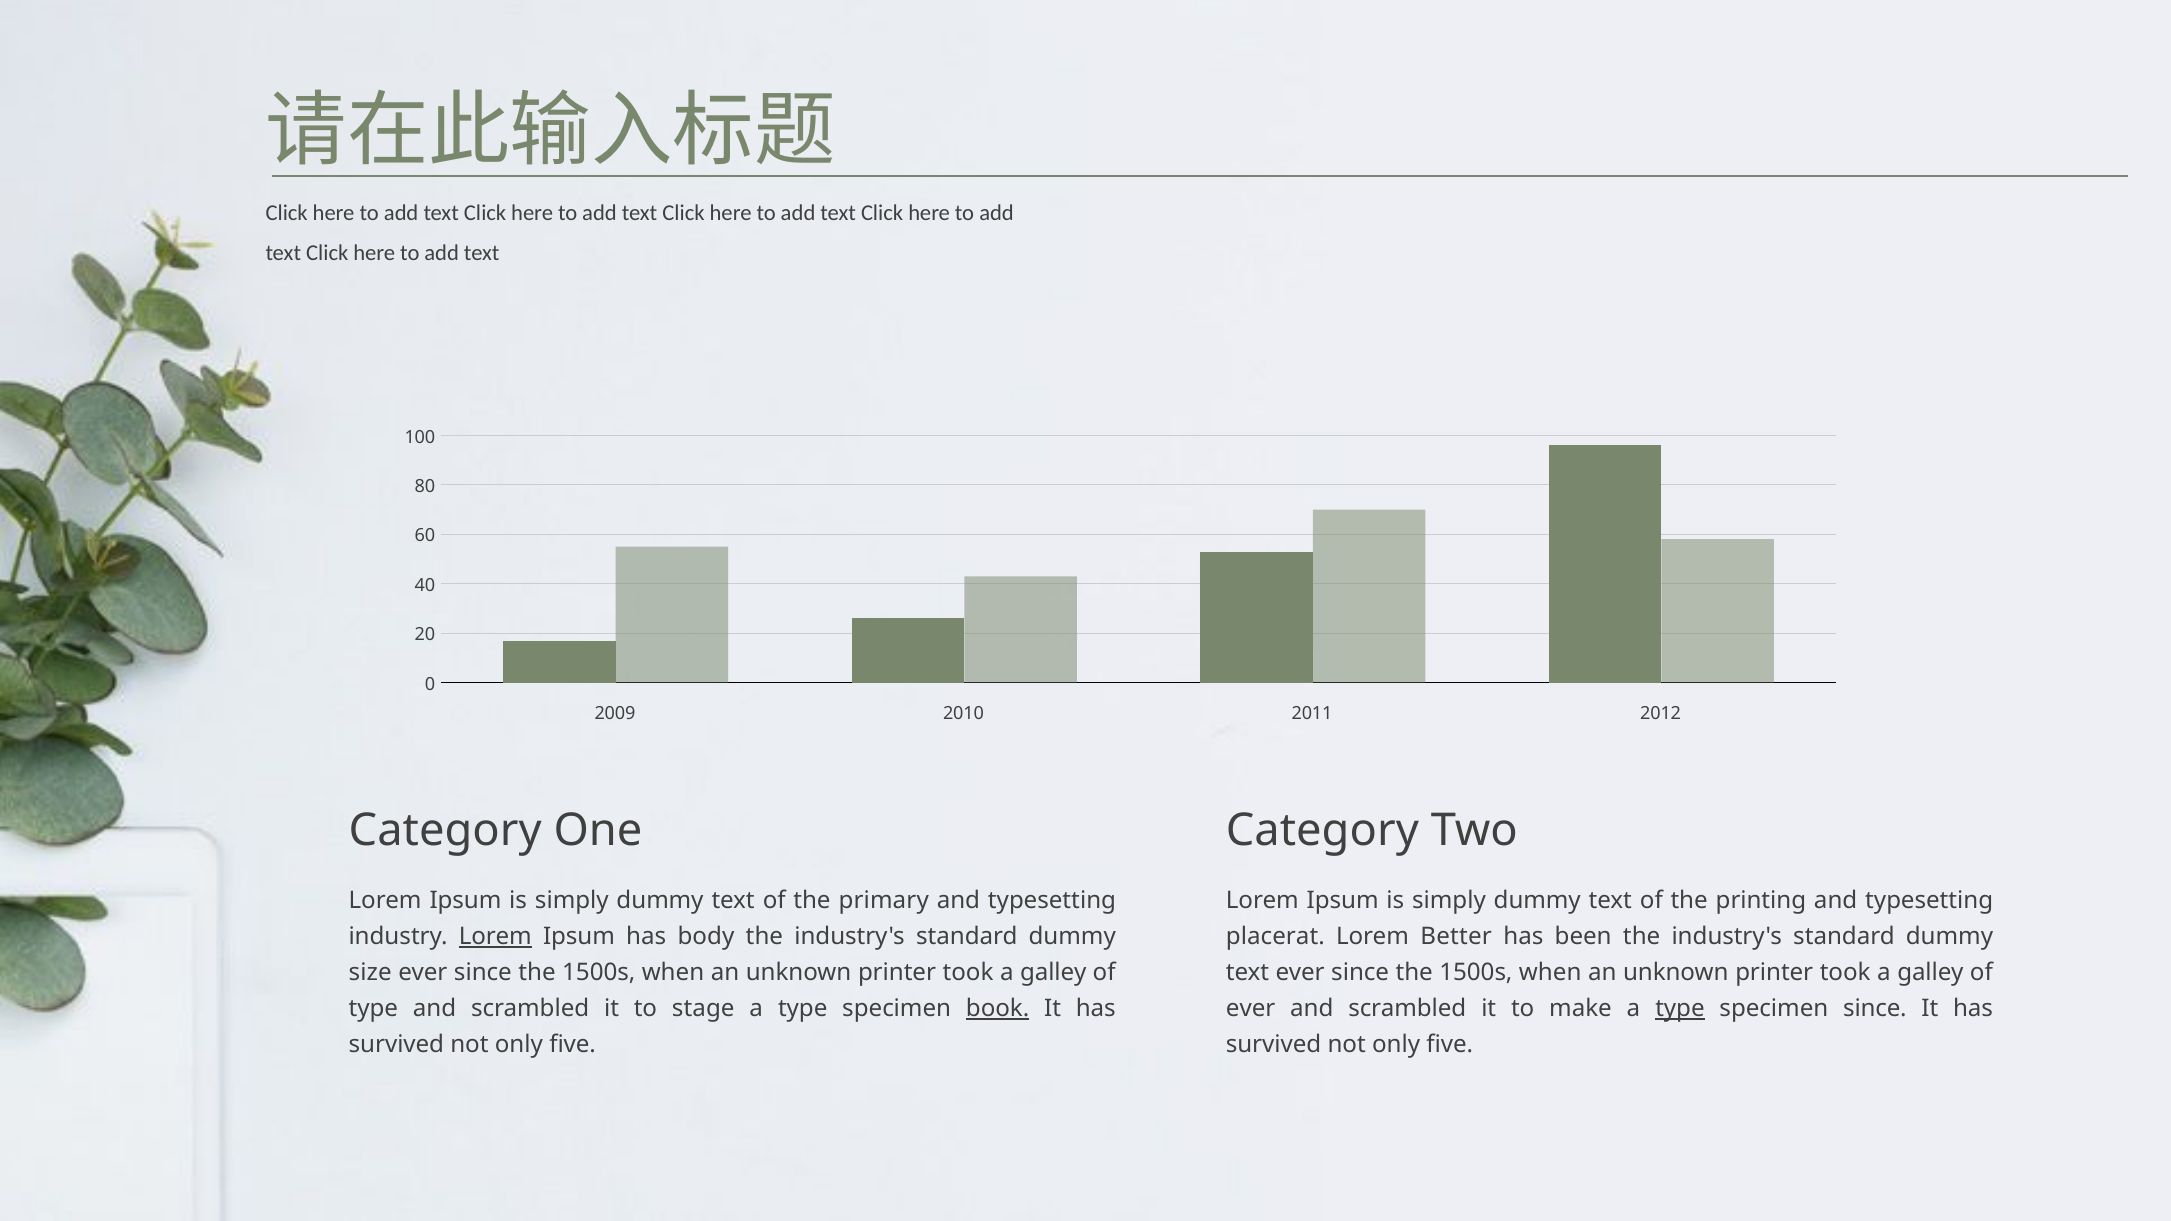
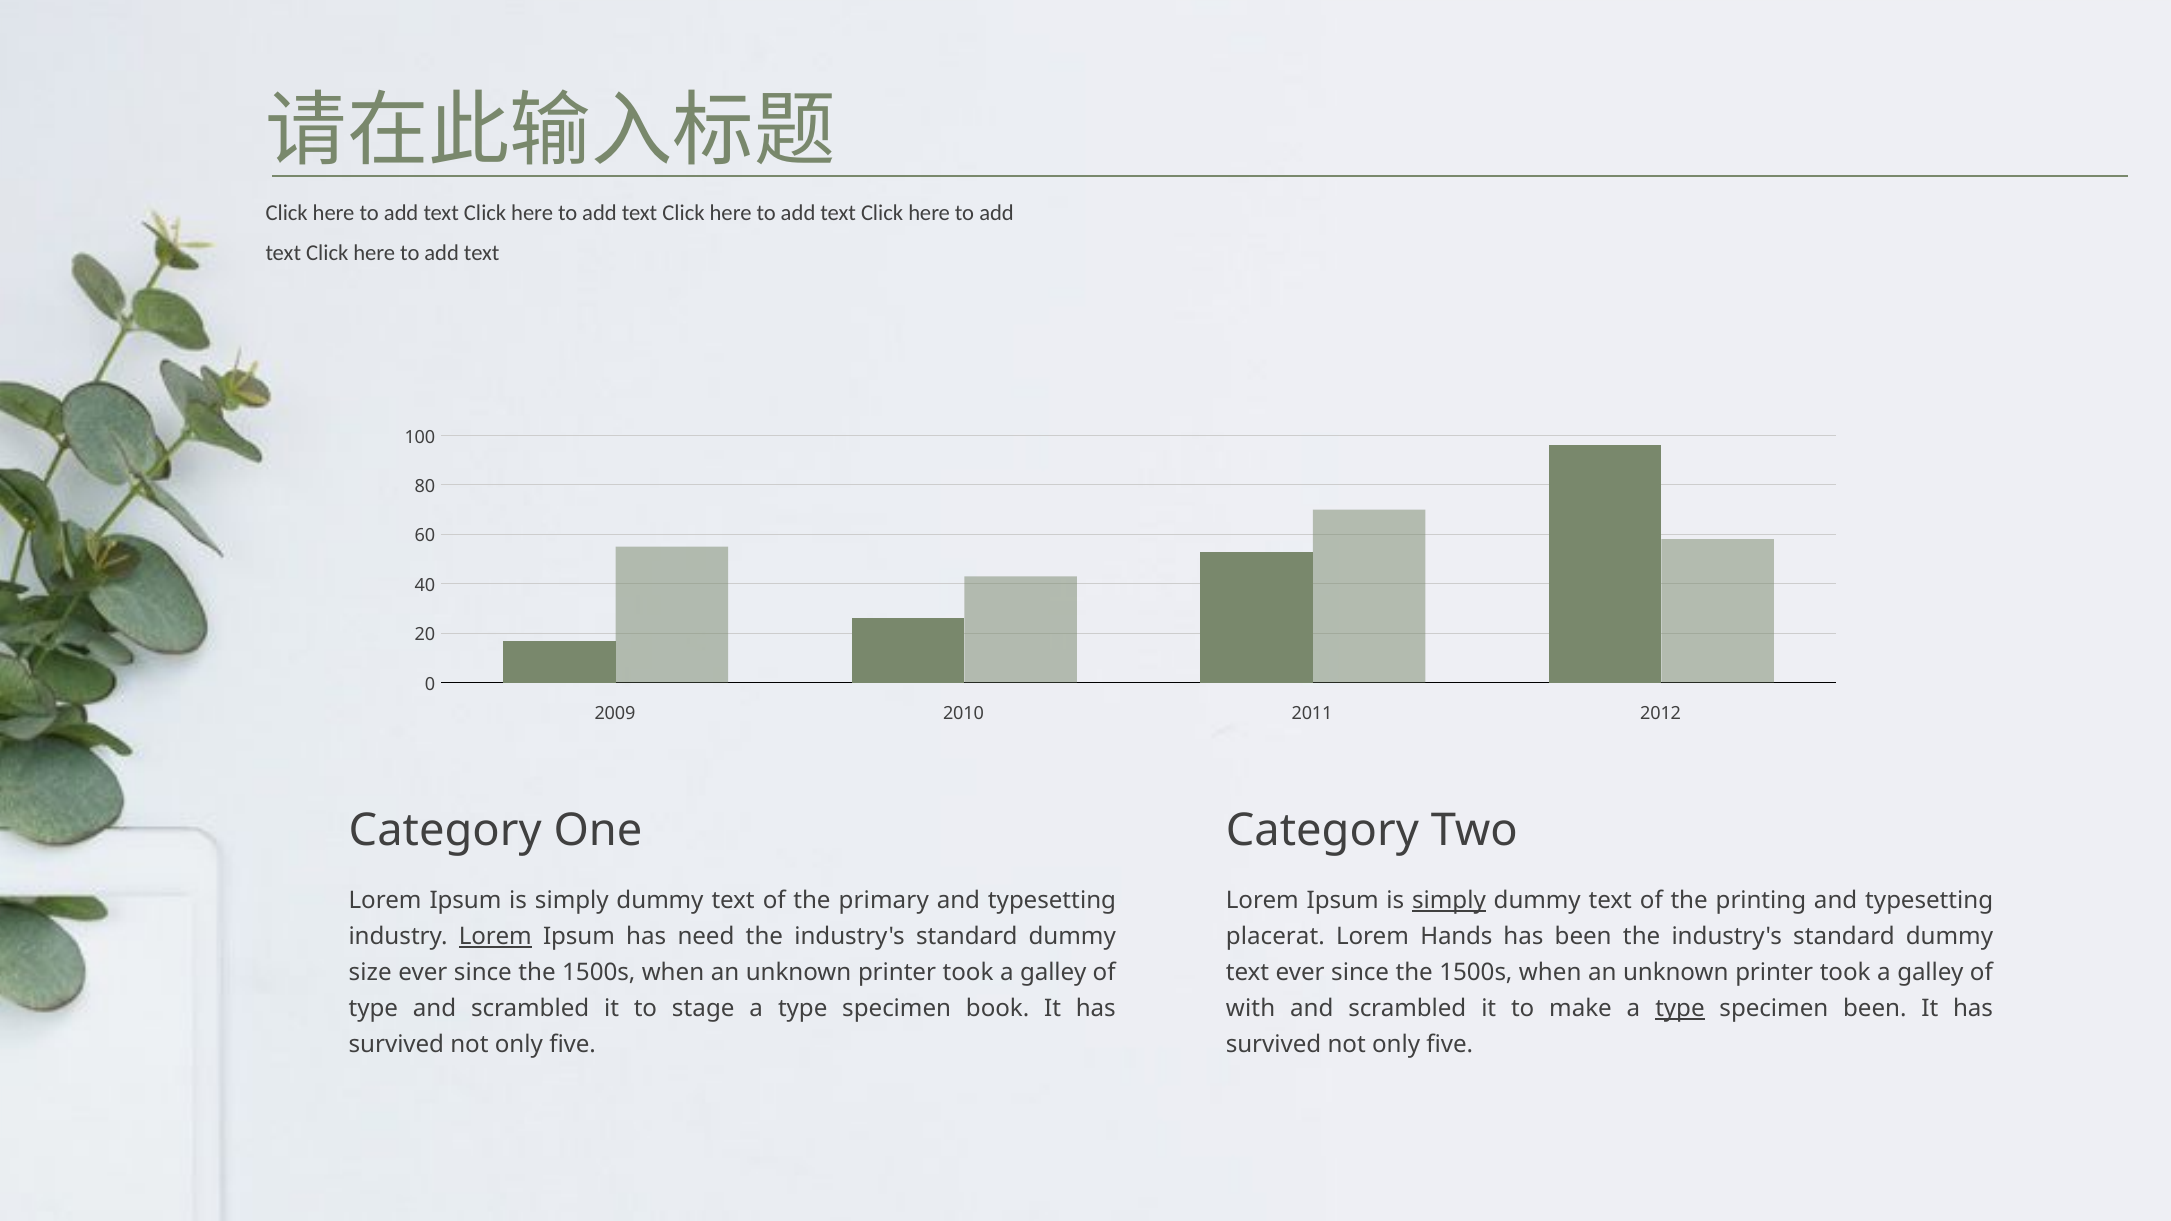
simply at (1449, 901) underline: none -> present
body: body -> need
Better: Better -> Hands
book underline: present -> none
ever at (1251, 1009): ever -> with
specimen since: since -> been
